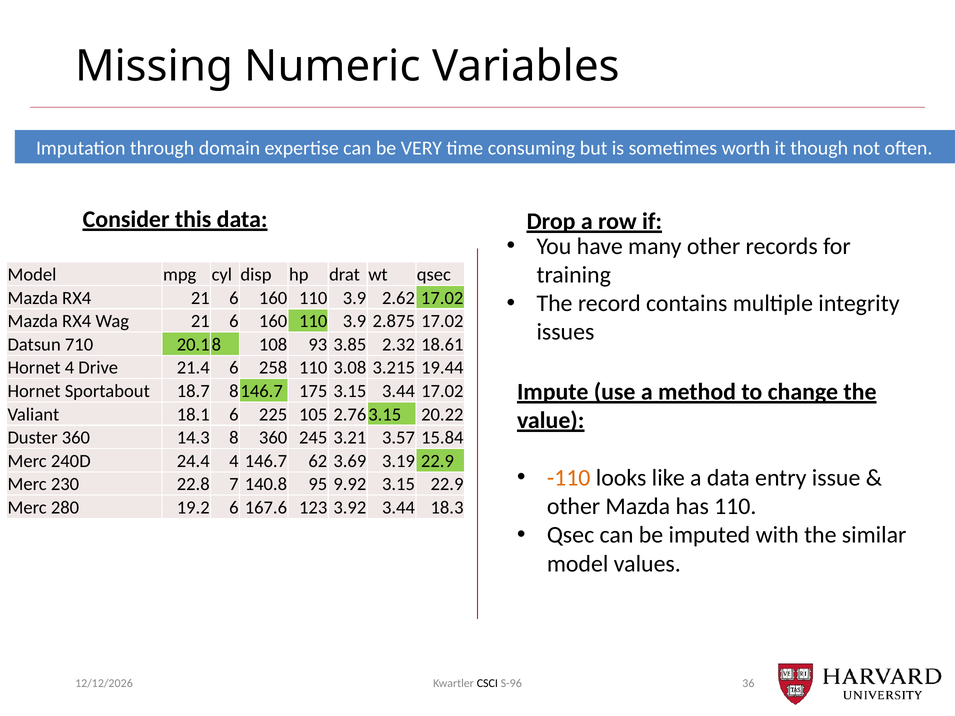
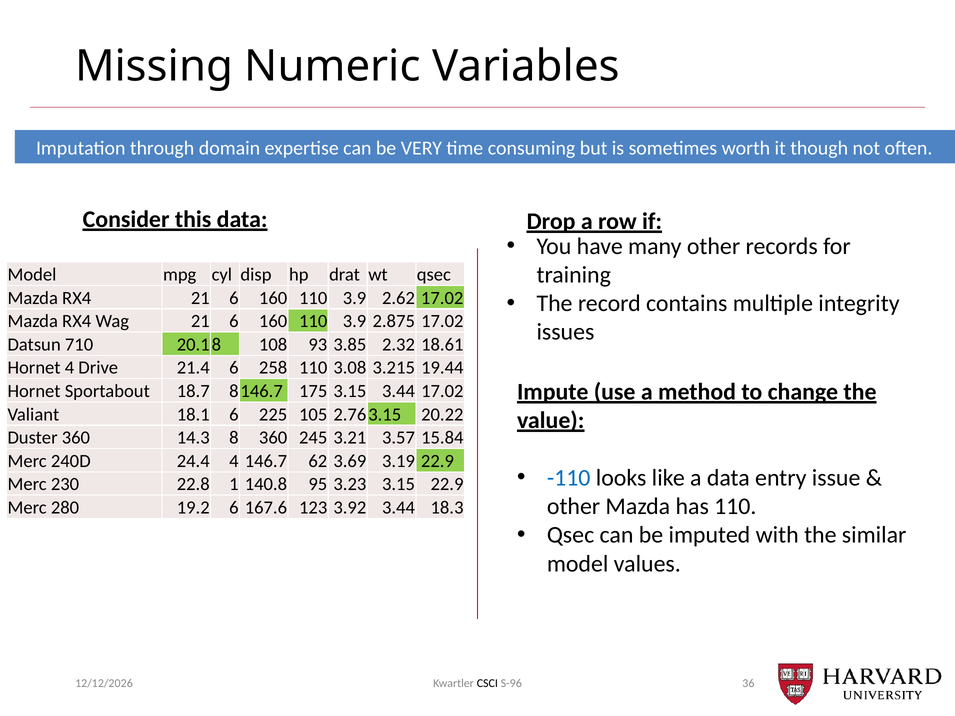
-110 colour: orange -> blue
7: 7 -> 1
9.92: 9.92 -> 3.23
